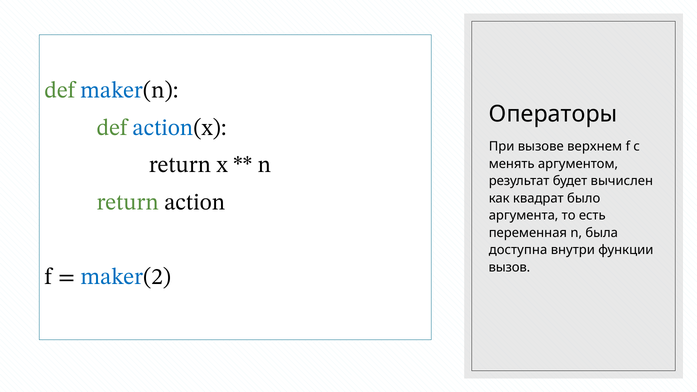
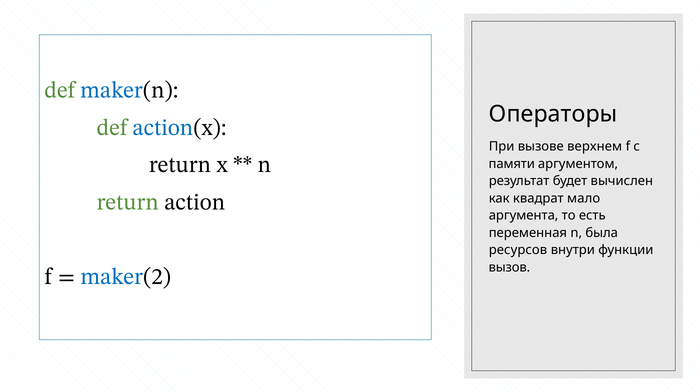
менять: менять -> памяти
было: было -> мало
доступна: доступна -> ресурсов
